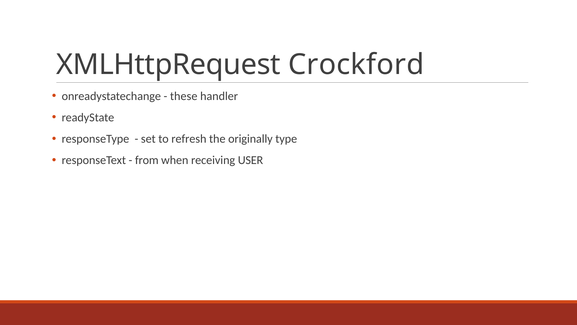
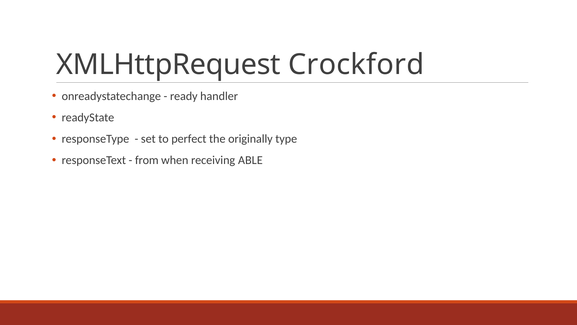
these: these -> ready
refresh: refresh -> perfect
USER: USER -> ABLE
